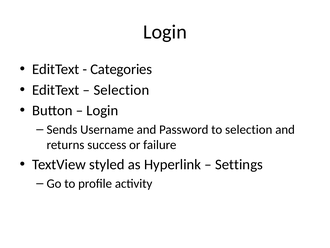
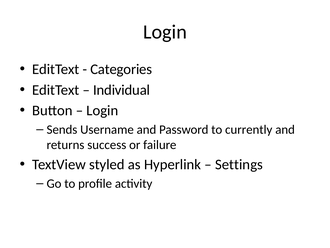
Selection at (121, 90): Selection -> Individual
to selection: selection -> currently
